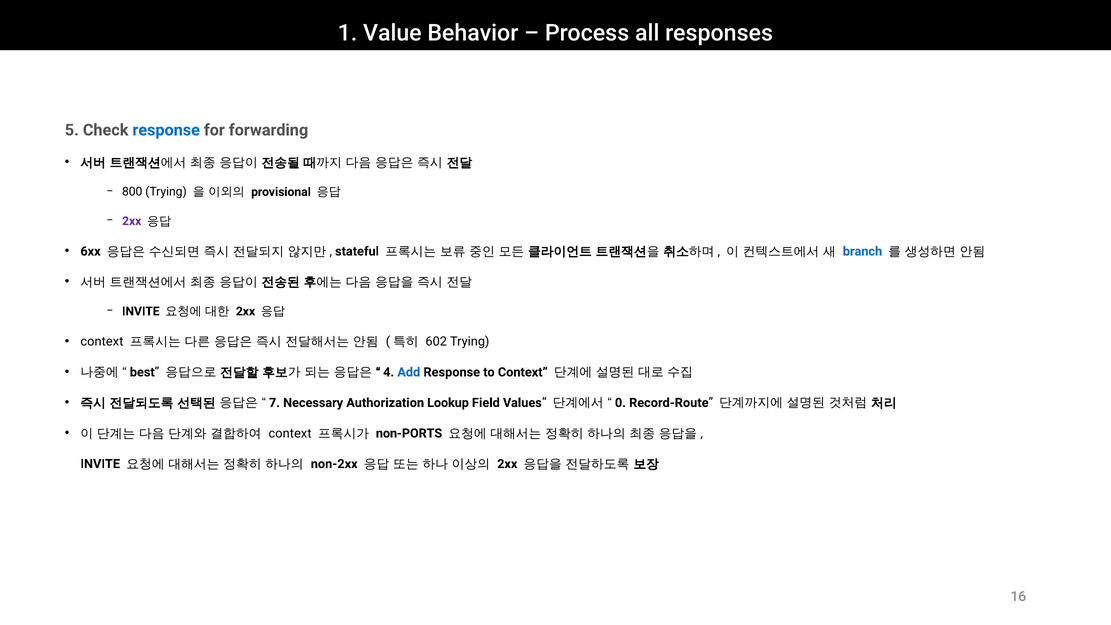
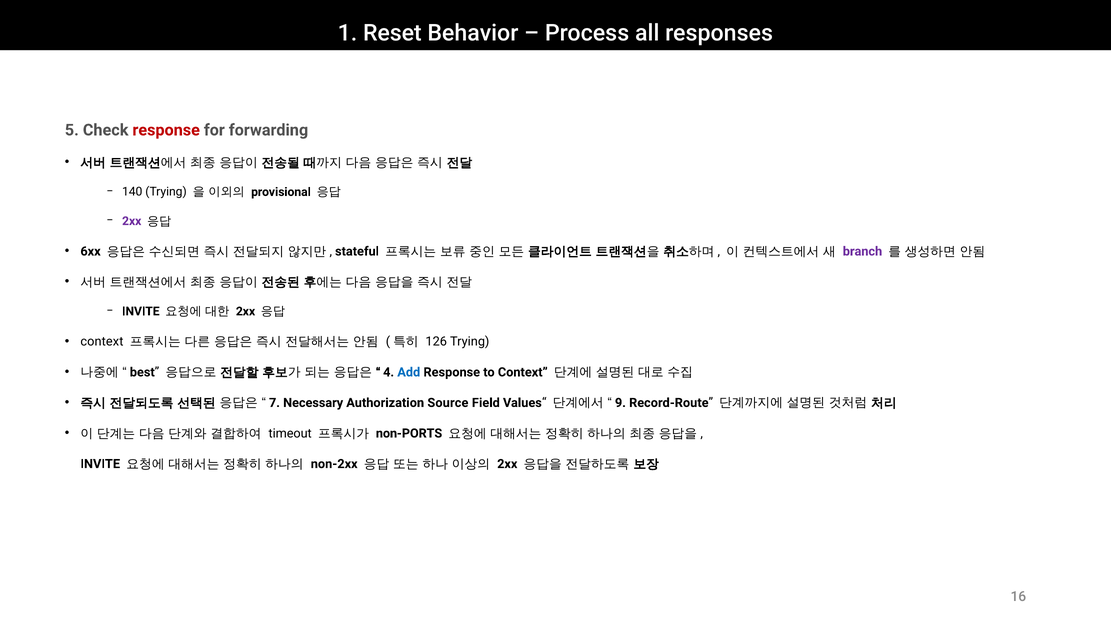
Value: Value -> Reset
response at (166, 130) colour: blue -> red
800: 800 -> 140
branch colour: blue -> purple
602: 602 -> 126
Lookup: Lookup -> Source
0: 0 -> 9
context at (290, 433): context -> timeout
